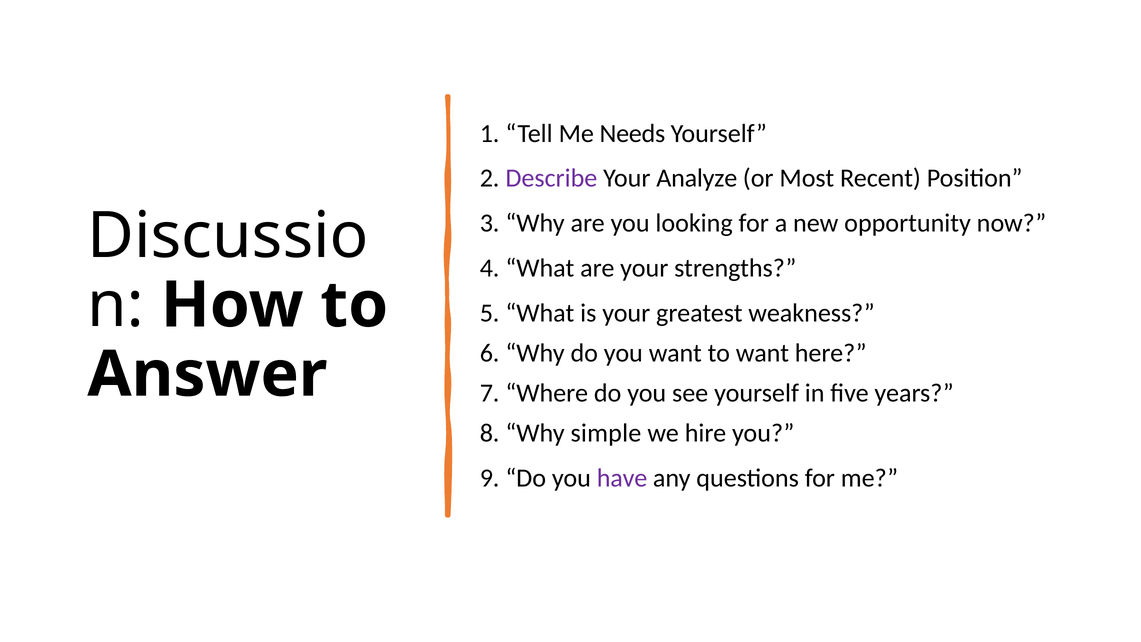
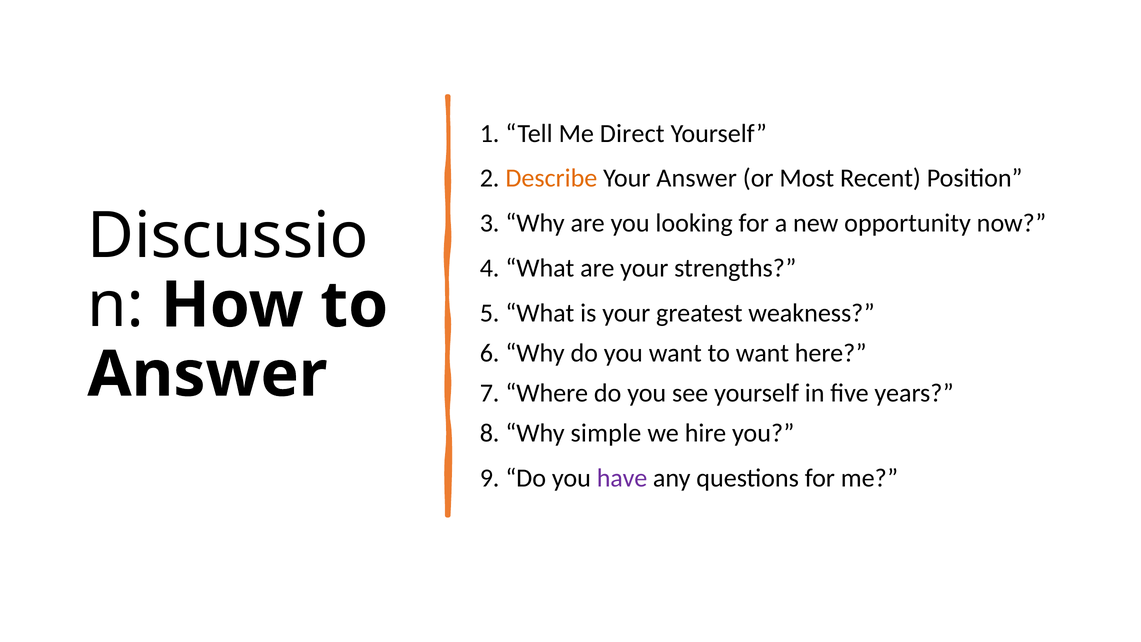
Needs: Needs -> Direct
Describe colour: purple -> orange
Your Analyze: Analyze -> Answer
